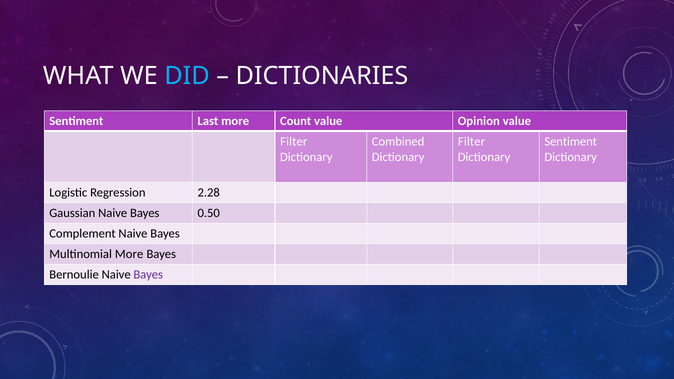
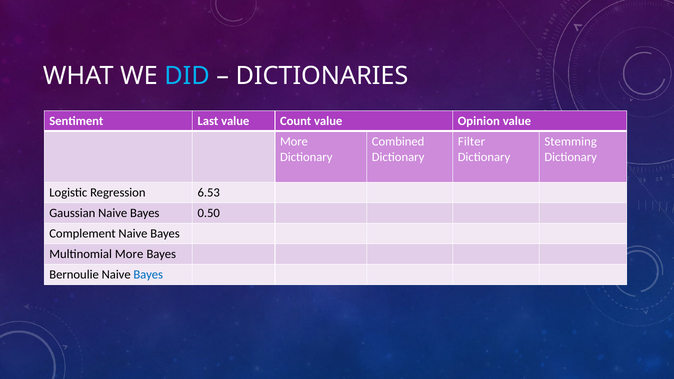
Last more: more -> value
Filter at (294, 142): Filter -> More
Sentiment at (571, 142): Sentiment -> Stemming
2.28: 2.28 -> 6.53
Bayes at (148, 275) colour: purple -> blue
